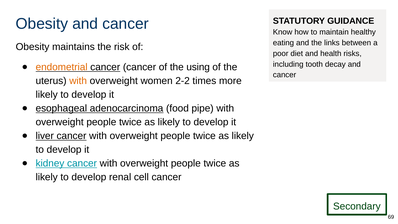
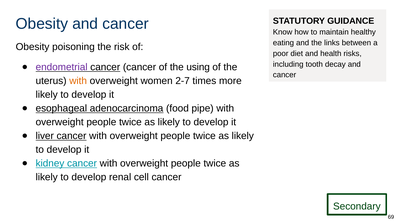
maintains: maintains -> poisoning
endometrial colour: orange -> purple
2-2: 2-2 -> 2-7
